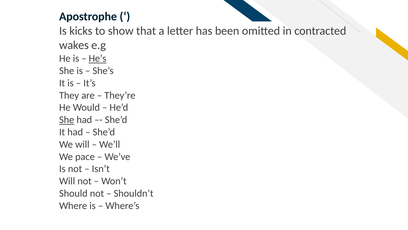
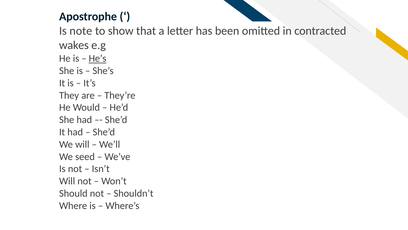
kicks: kicks -> note
She at (67, 120) underline: present -> none
pace: pace -> seed
